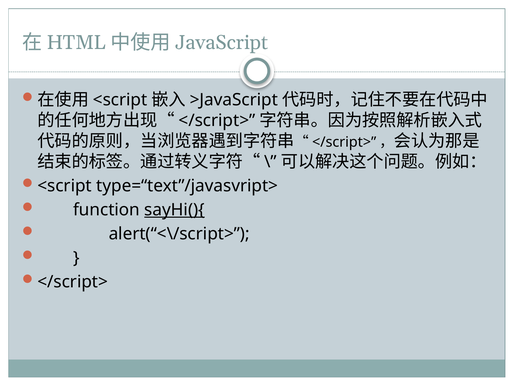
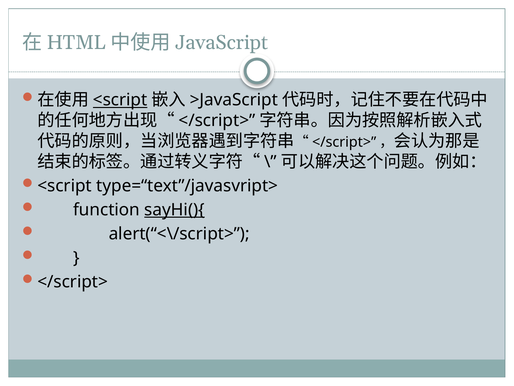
<script at (120, 100) underline: none -> present
